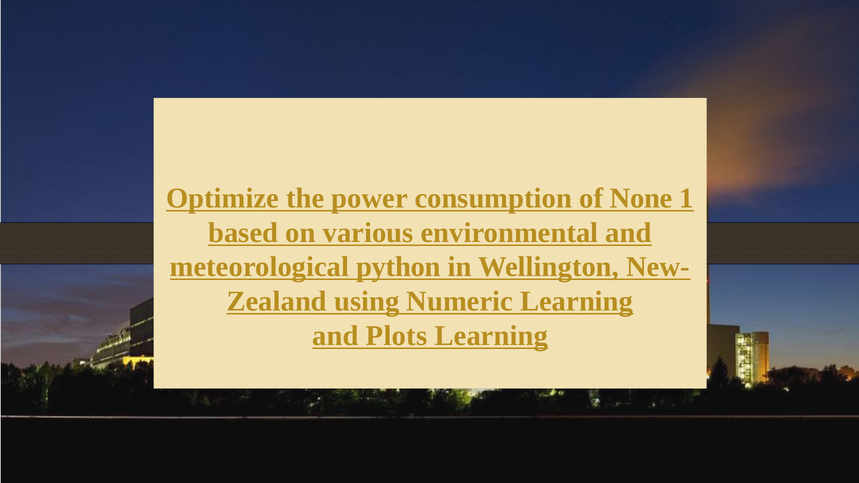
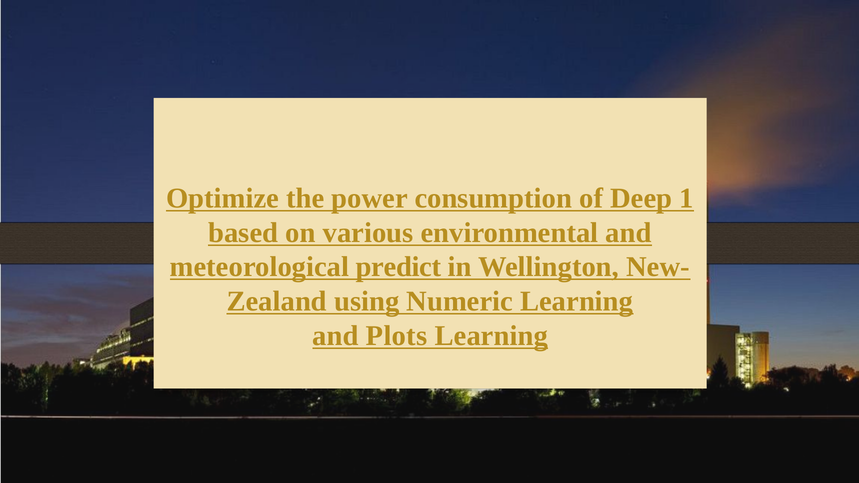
None: None -> Deep
python: python -> predict
